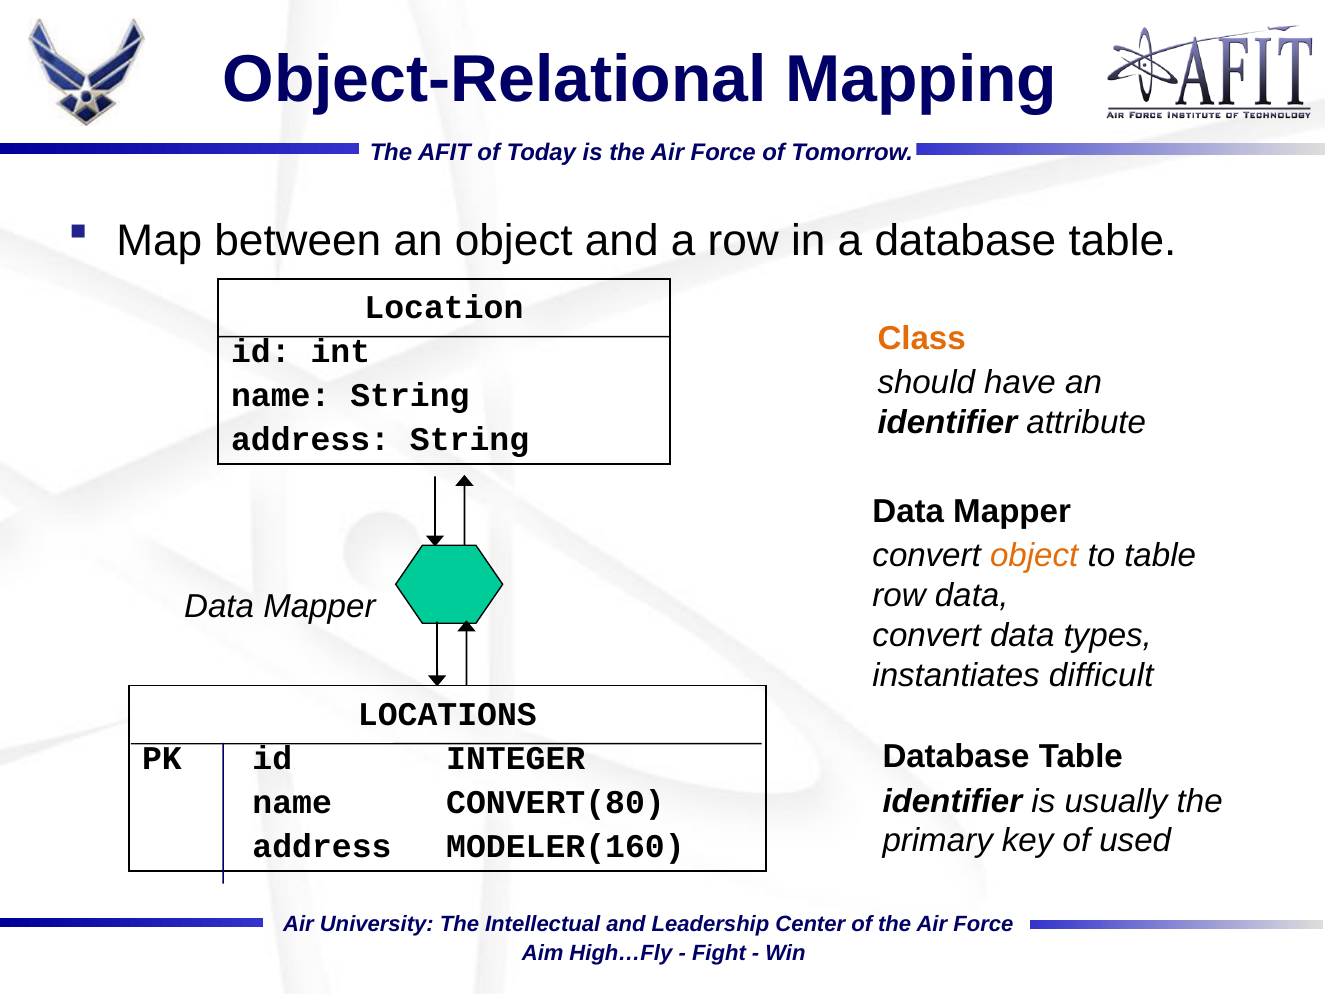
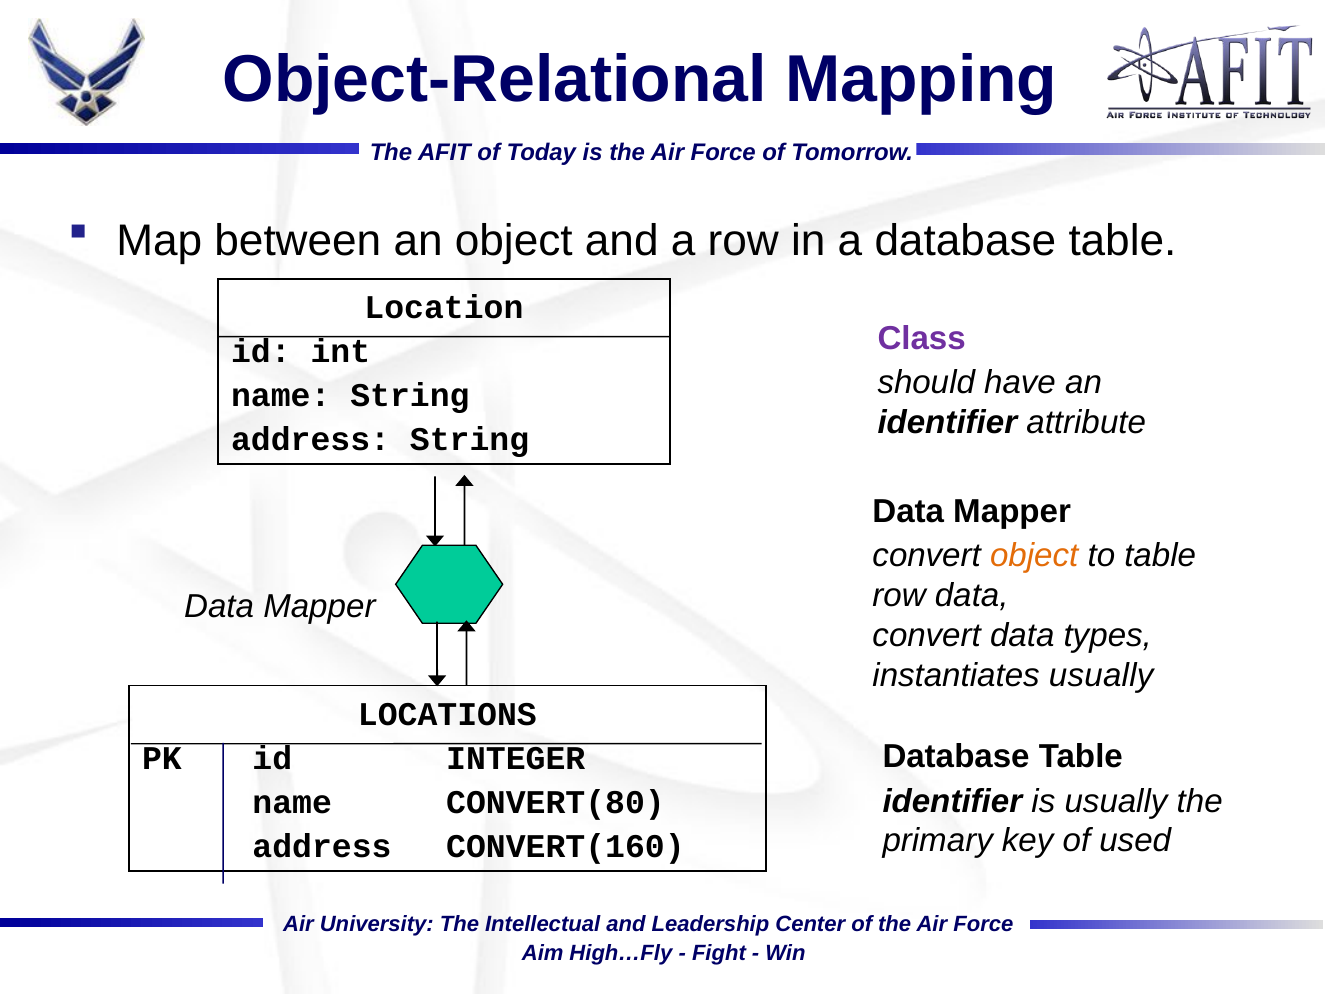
Class colour: orange -> purple
instantiates difficult: difficult -> usually
MODELER(160: MODELER(160 -> CONVERT(160
